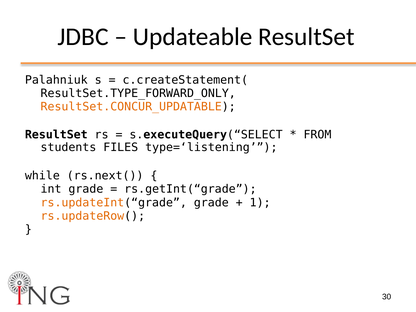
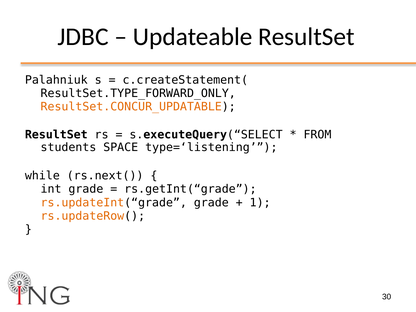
FILES: FILES -> SPACE
